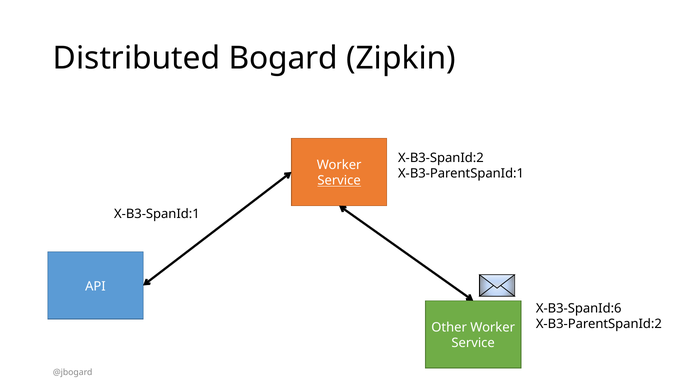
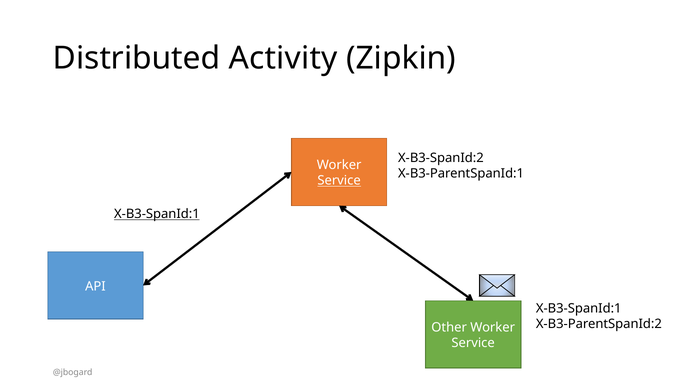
Bogard: Bogard -> Activity
X-B3-SpanId:1 at (157, 214) underline: none -> present
X-B3-SpanId:6 at (579, 309): X-B3-SpanId:6 -> X-B3-SpanId:1
